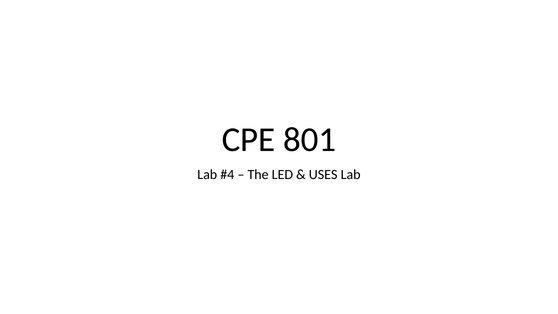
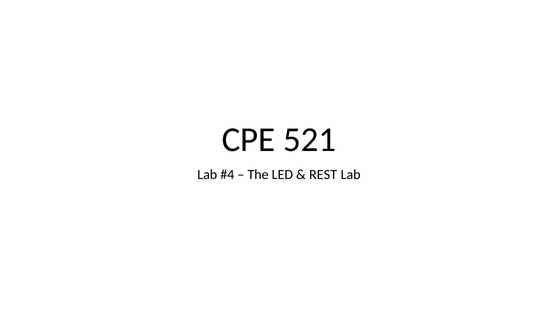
801: 801 -> 521
USES: USES -> REST
